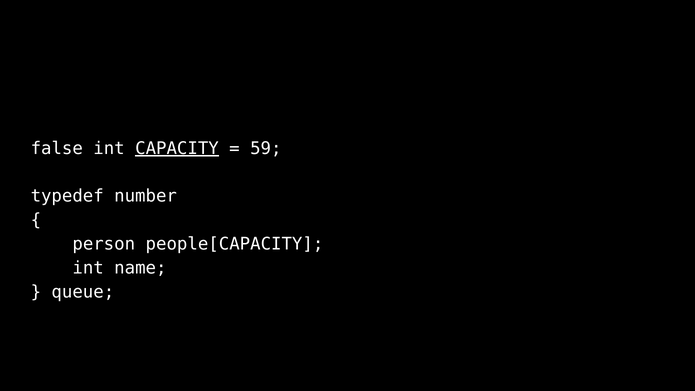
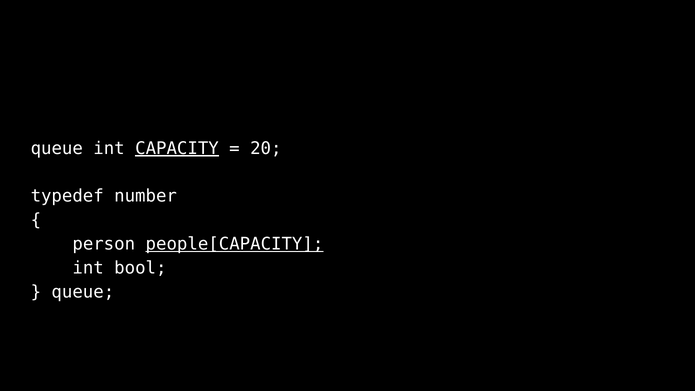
false at (57, 148): false -> queue
59: 59 -> 20
people[CAPACITY underline: none -> present
name: name -> bool
